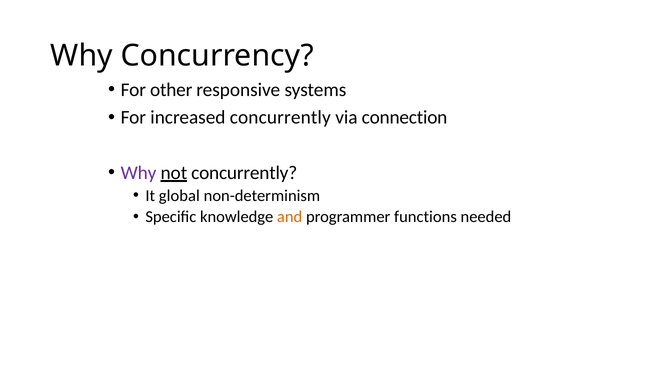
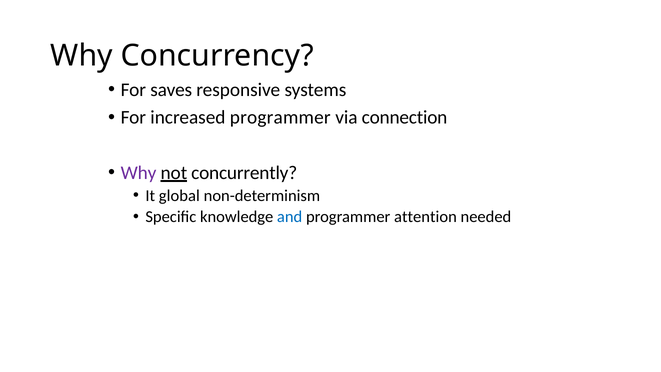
other: other -> saves
increased concurrently: concurrently -> programmer
and colour: orange -> blue
functions: functions -> attention
